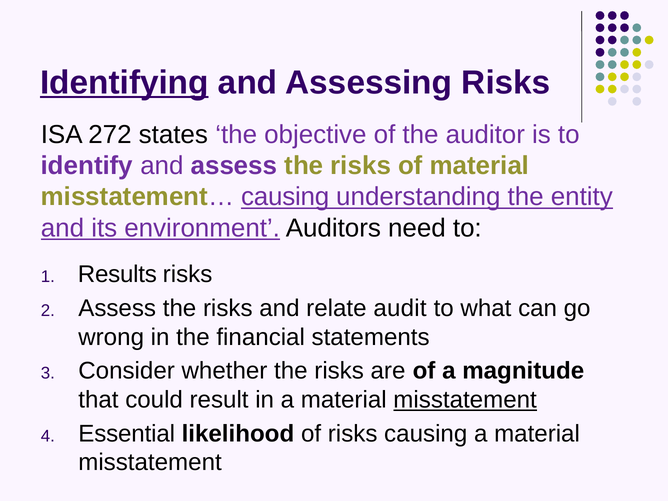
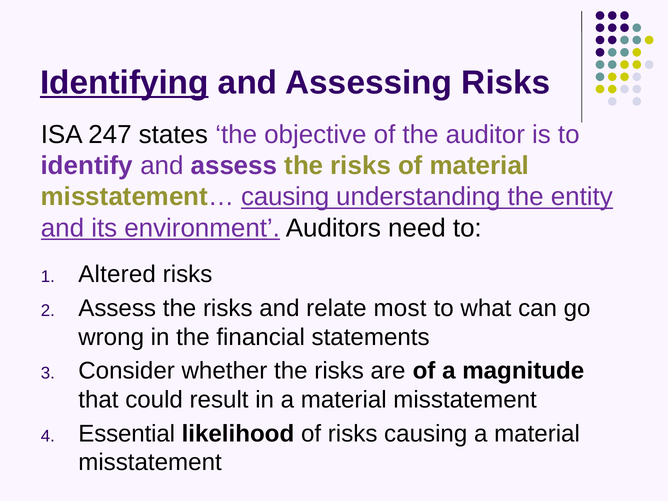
272: 272 -> 247
Results: Results -> Altered
audit: audit -> most
misstatement at (465, 400) underline: present -> none
